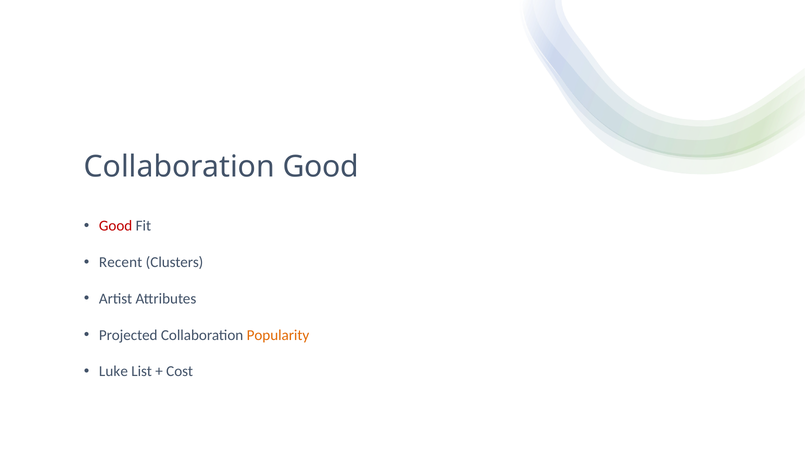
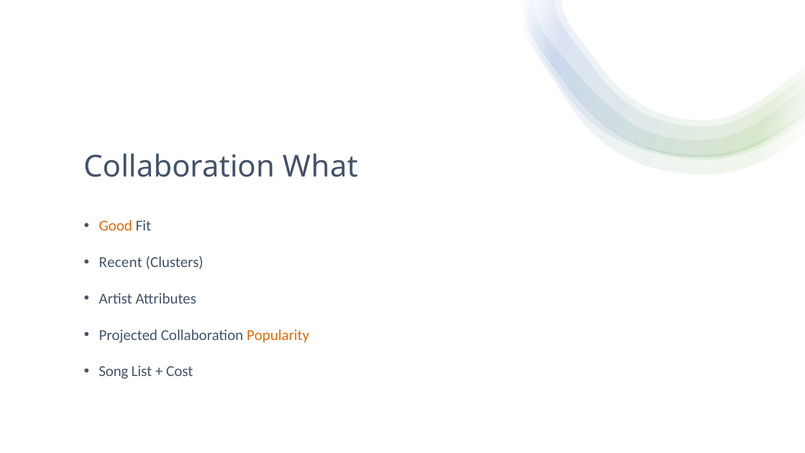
Collaboration Good: Good -> What
Good at (116, 226) colour: red -> orange
Luke: Luke -> Song
